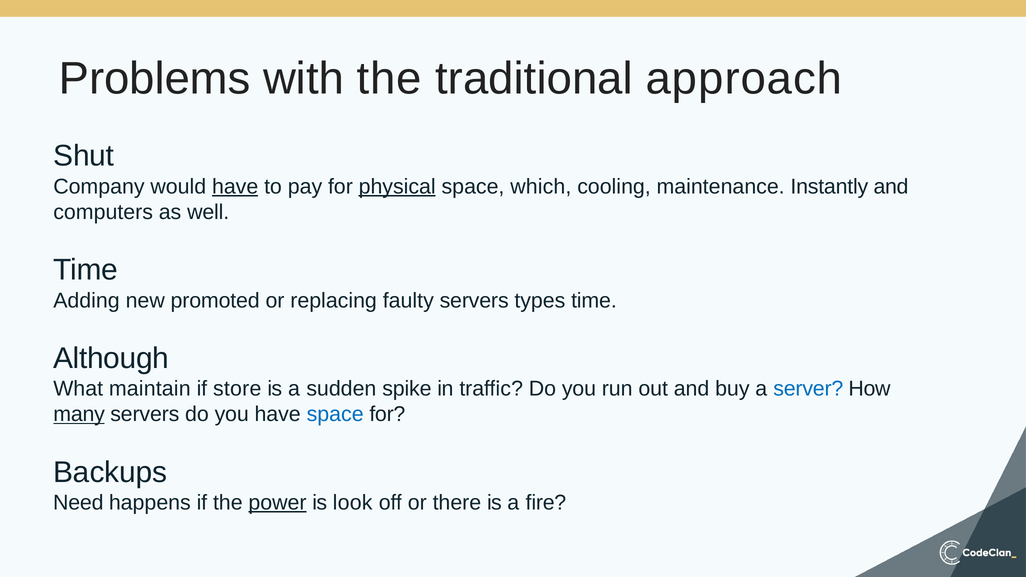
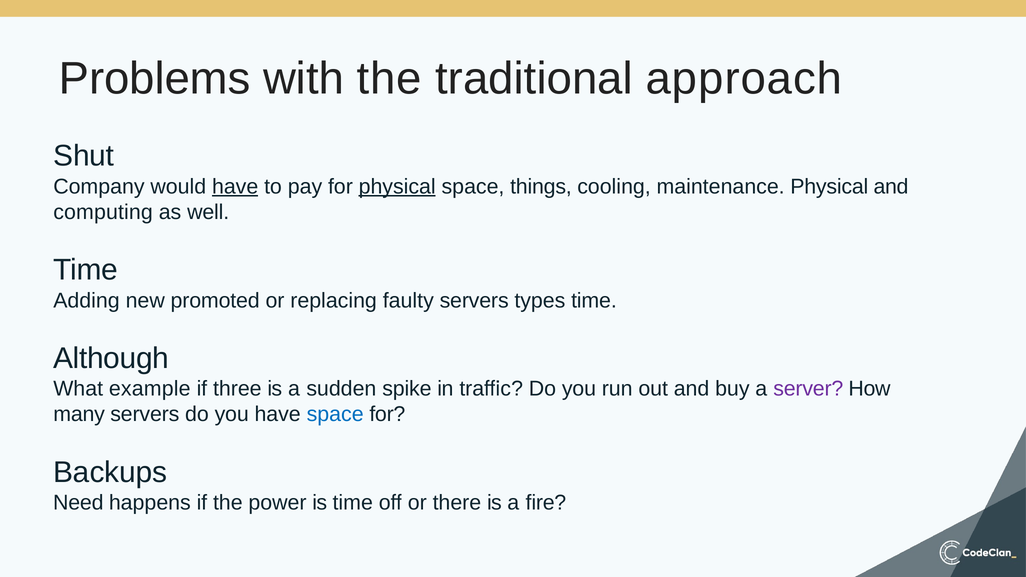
which: which -> things
maintenance Instantly: Instantly -> Physical
computers: computers -> computing
maintain: maintain -> example
store: store -> three
server colour: blue -> purple
many underline: present -> none
power underline: present -> none
is look: look -> time
